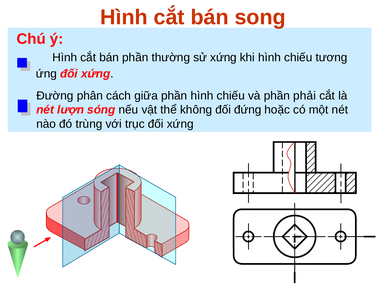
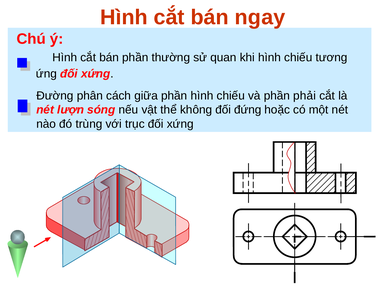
song: song -> ngay
sử xứng: xứng -> quan
